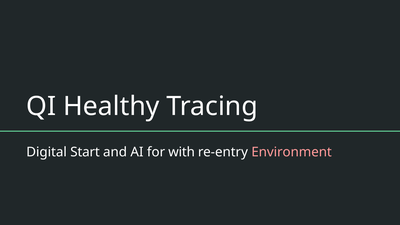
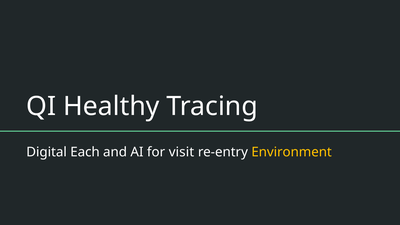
Start: Start -> Each
with: with -> visit
Environment colour: pink -> yellow
